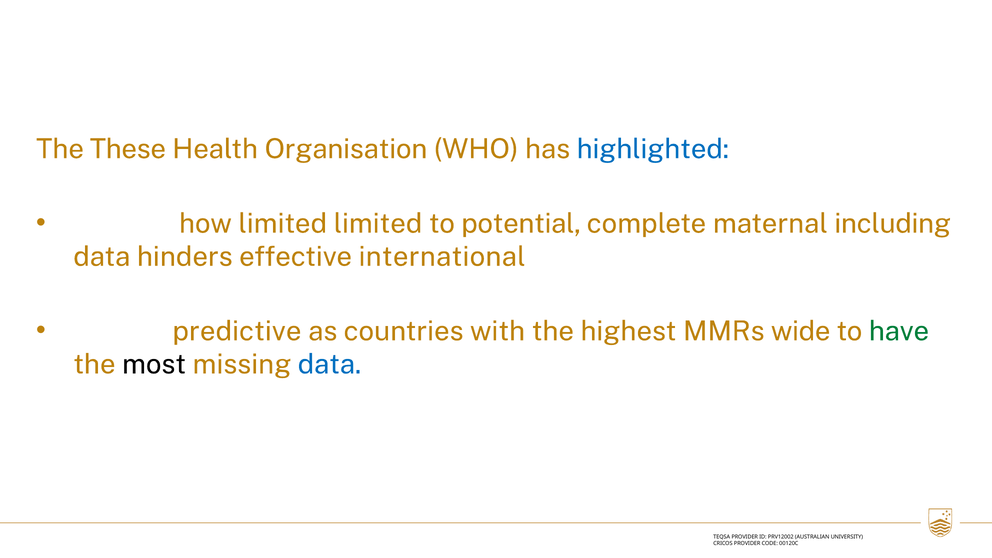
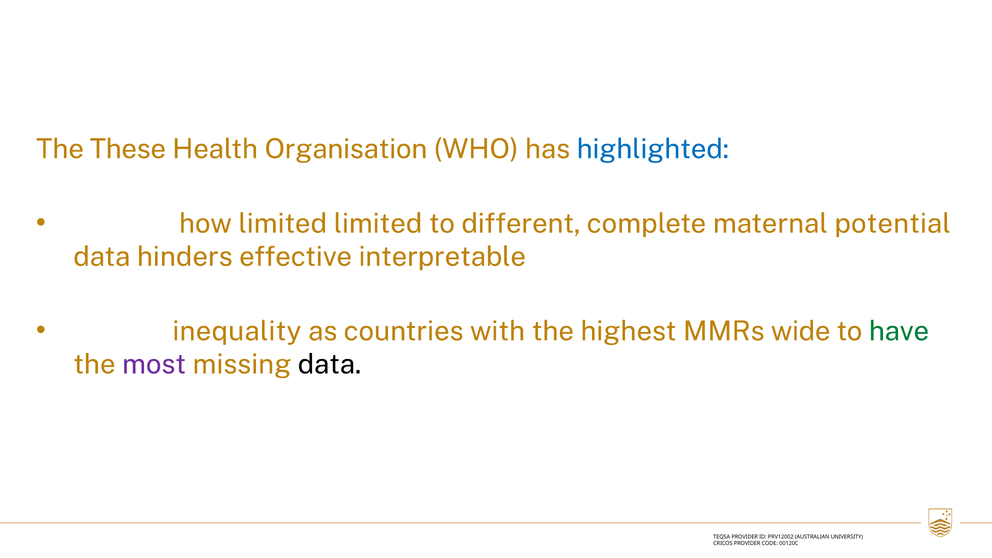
potential: potential -> different
including: including -> potential
international: international -> interpretable
predictive: predictive -> inequality
most colour: black -> purple
data at (329, 364) colour: blue -> black
